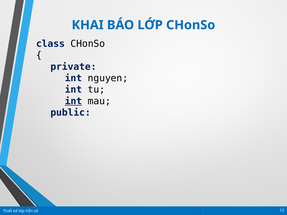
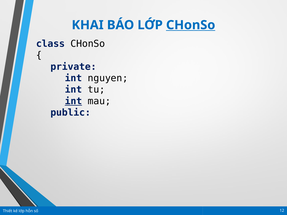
CHonSo at (191, 25) underline: none -> present
